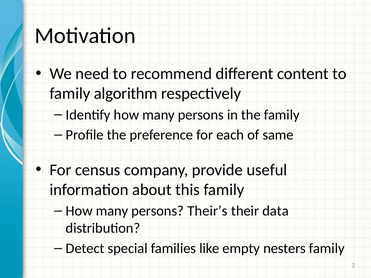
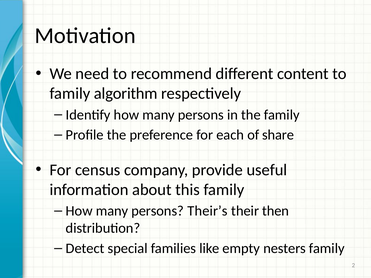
same: same -> share
data: data -> then
